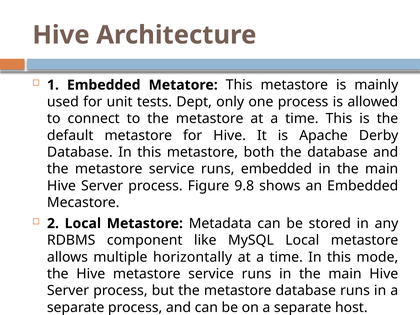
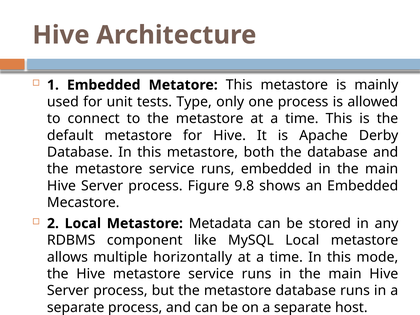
Dept: Dept -> Type
